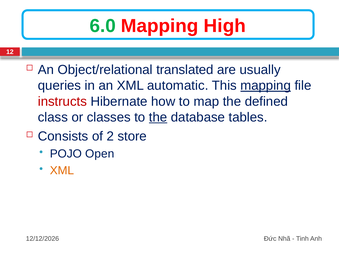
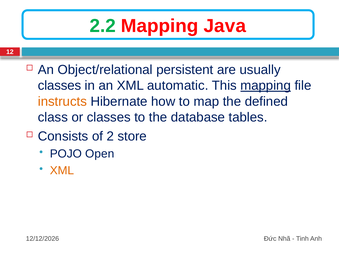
6.0: 6.0 -> 2.2
High: High -> Java
translated: translated -> persistent
queries at (60, 86): queries -> classes
instructs colour: red -> orange
the at (158, 117) underline: present -> none
